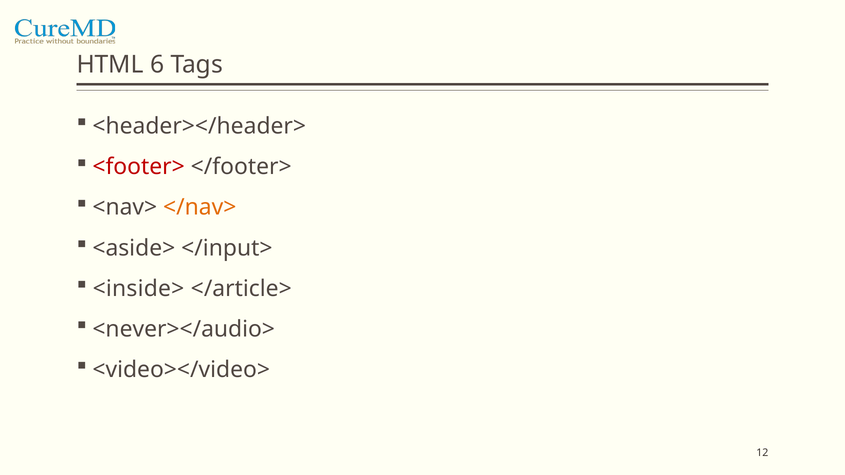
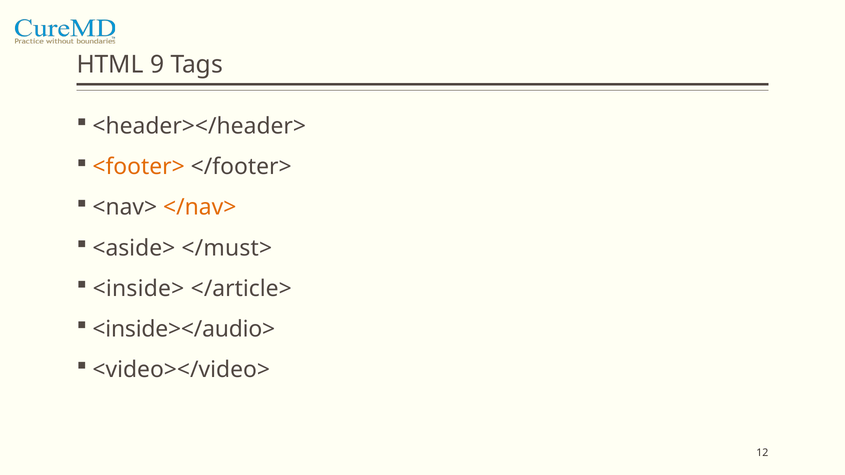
6: 6 -> 9
<footer> colour: red -> orange
</input>: </input> -> </must>
<never></audio>: <never></audio> -> <inside></audio>
